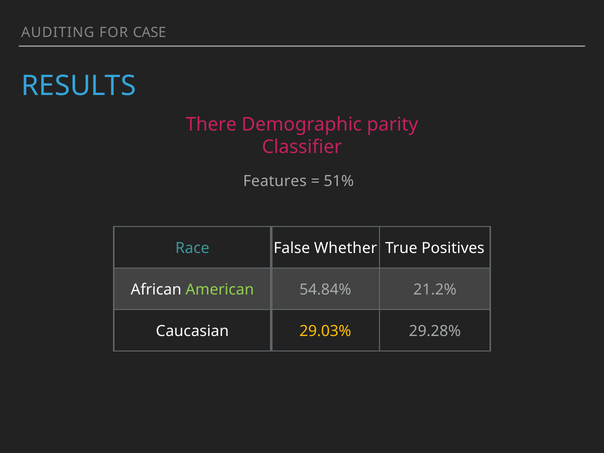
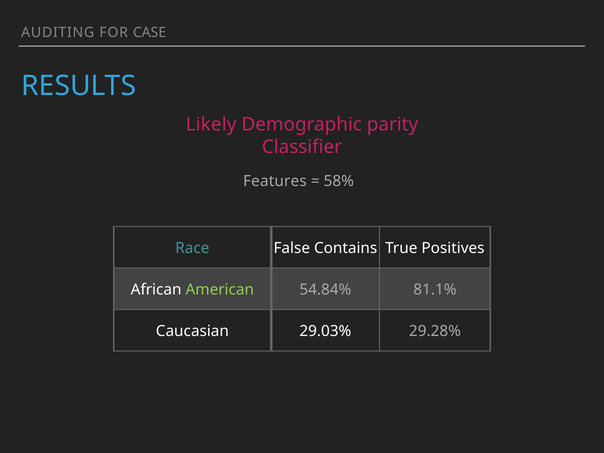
There: There -> Likely
51%: 51% -> 58%
Whether: Whether -> Contains
21.2%: 21.2% -> 81.1%
29.03% colour: yellow -> white
